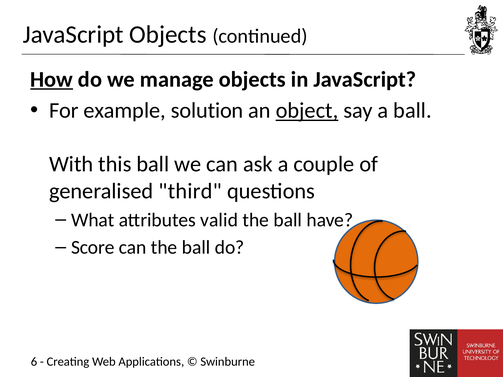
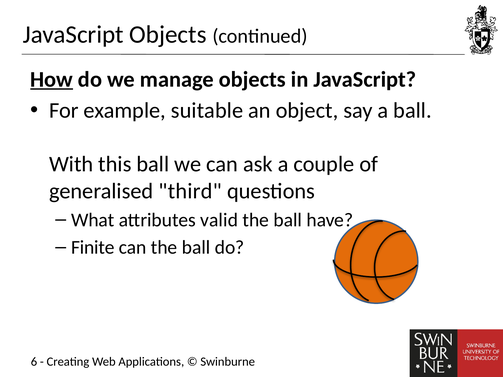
solution: solution -> suitable
object underline: present -> none
Score: Score -> Finite
